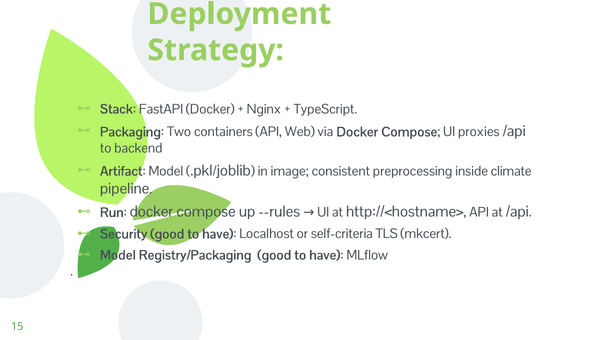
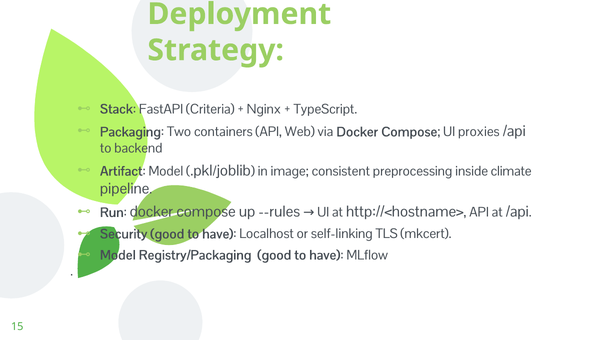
FastAPI Docker: Docker -> Criteria
self-criteria: self-criteria -> self-linking
